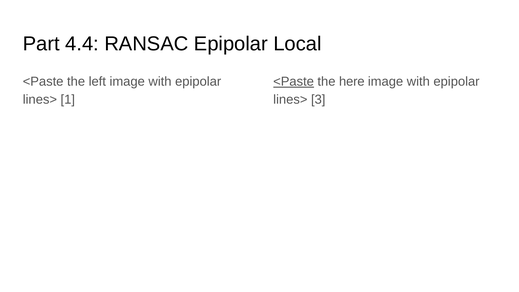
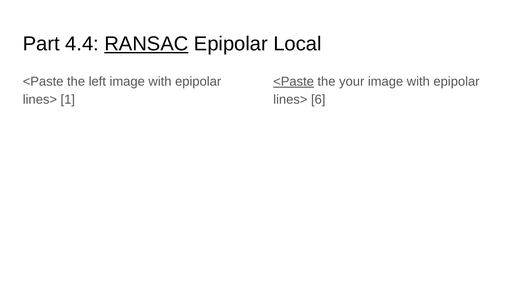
RANSAC underline: none -> present
here: here -> your
3: 3 -> 6
